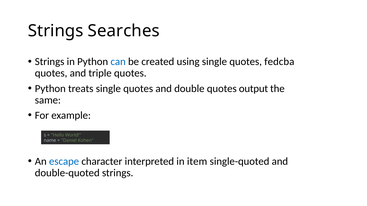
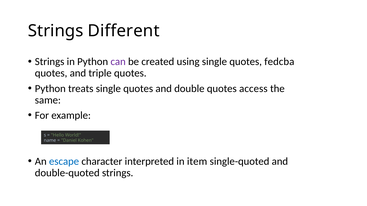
Searches: Searches -> Different
can colour: blue -> purple
output: output -> access
